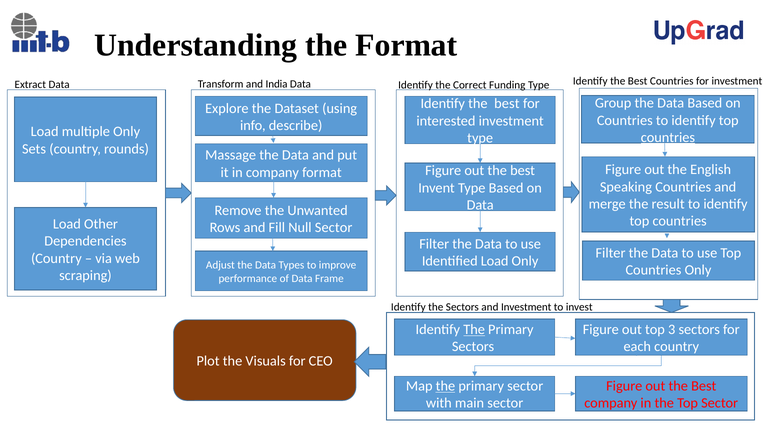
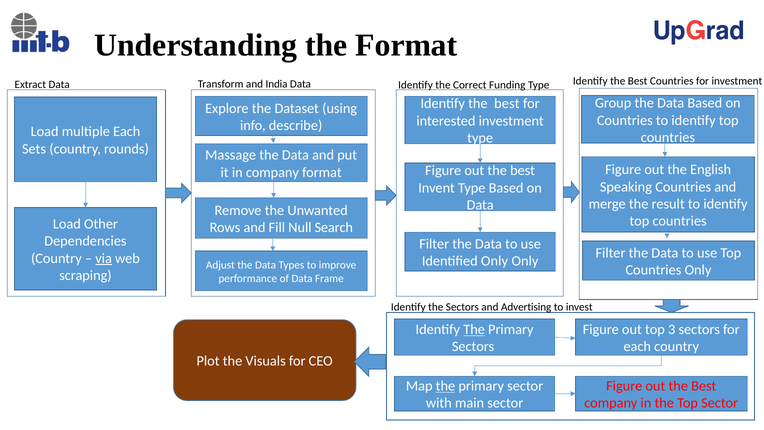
multiple Only: Only -> Each
countries at (668, 137) underline: present -> none
Null Sector: Sector -> Search
via underline: none -> present
Identified Load: Load -> Only
and Investment: Investment -> Advertising
